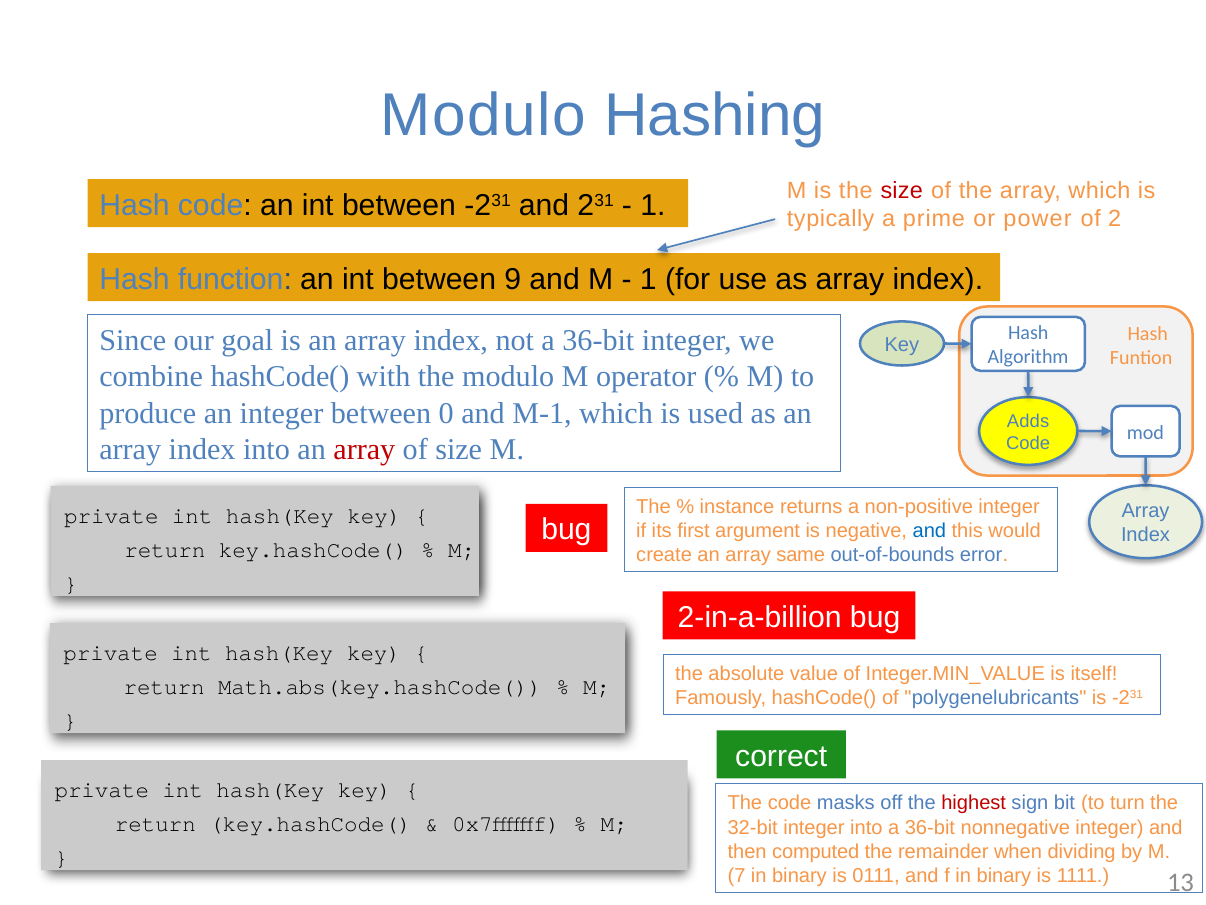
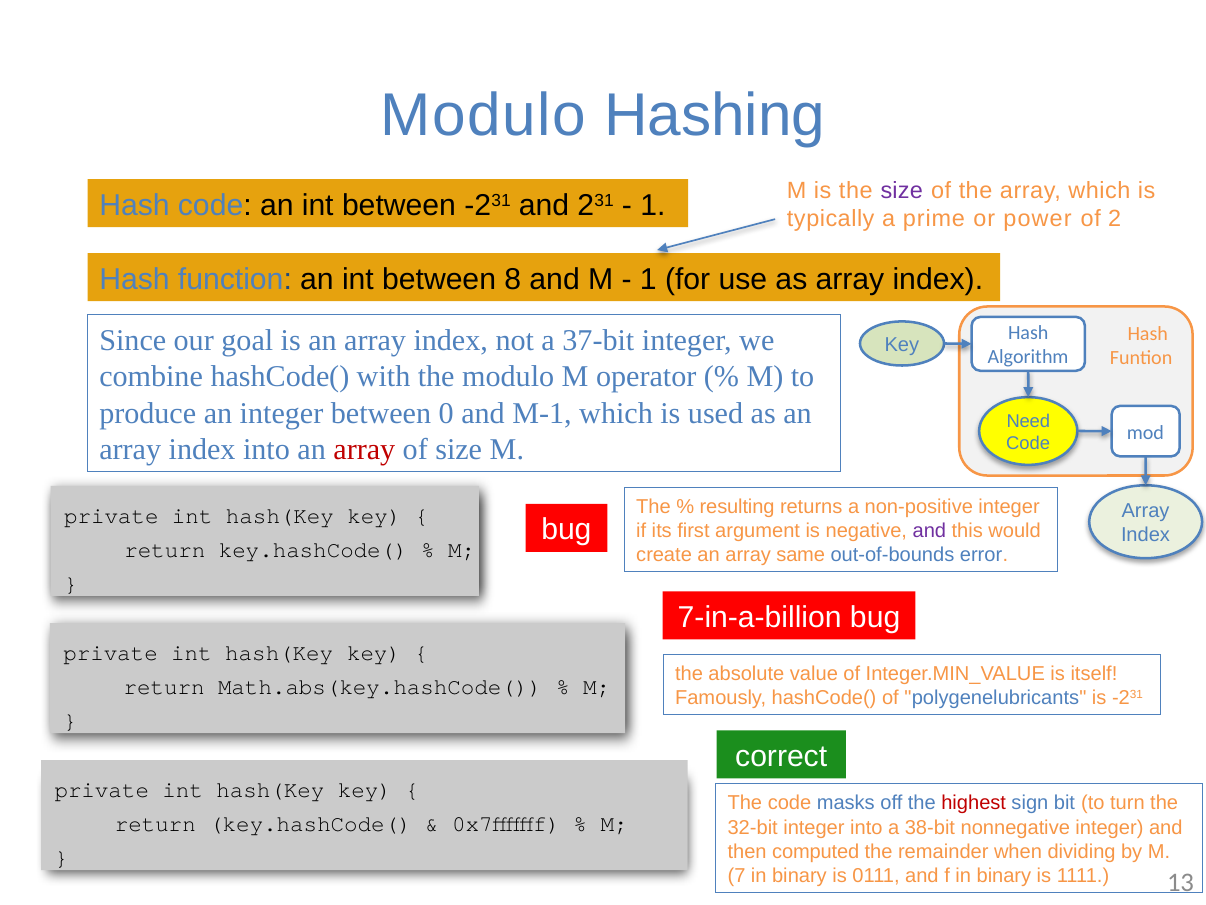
size at (902, 190) colour: red -> purple
9: 9 -> 8
not a 36-bit: 36-bit -> 37-bit
Adds: Adds -> Need
instance: instance -> resulting
and at (929, 531) colour: blue -> purple
2-in-a-billion: 2-in-a-billion -> 7-in-a-billion
into a 36-bit: 36-bit -> 38-bit
